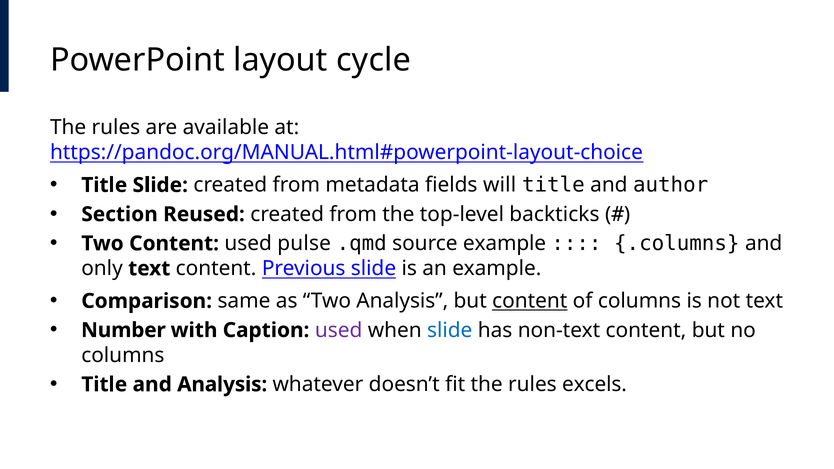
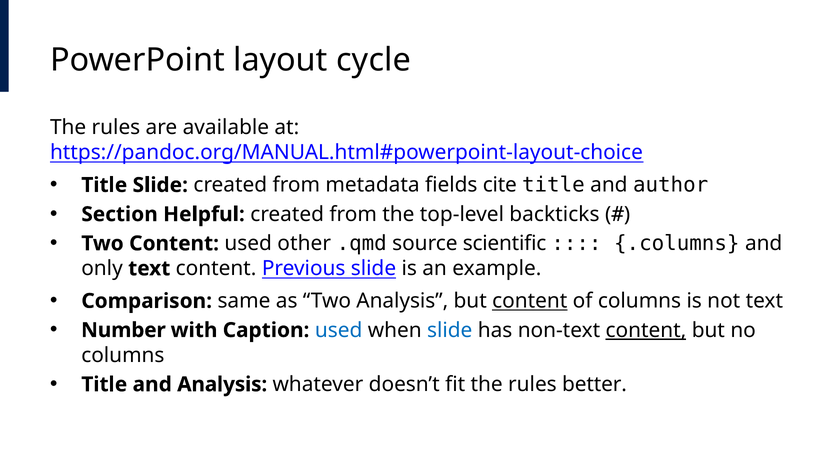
will: will -> cite
Reused: Reused -> Helpful
pulse: pulse -> other
source example: example -> scientific
used at (339, 330) colour: purple -> blue
content at (646, 330) underline: none -> present
excels: excels -> better
